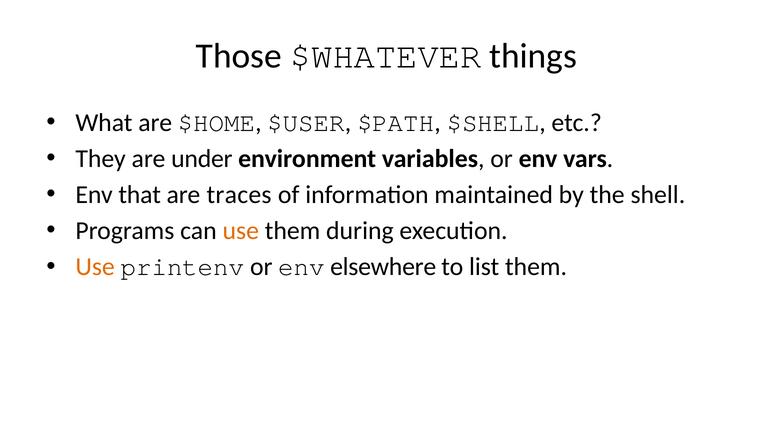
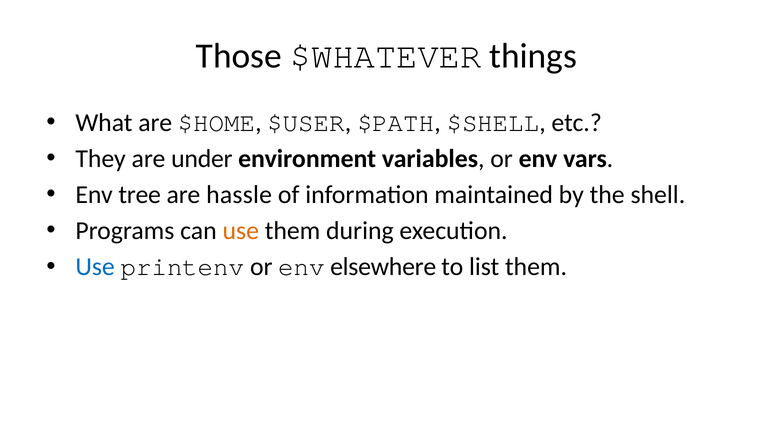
that: that -> tree
traces: traces -> hassle
Use at (95, 267) colour: orange -> blue
